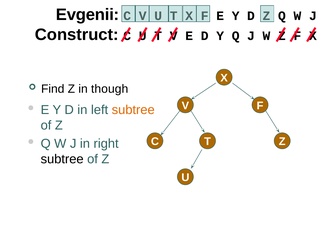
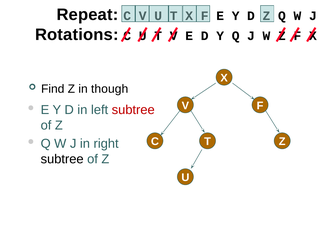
Evgenii: Evgenii -> Repeat
Construct: Construct -> Rotations
subtree at (133, 110) colour: orange -> red
